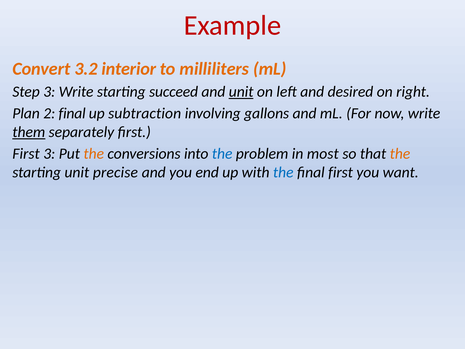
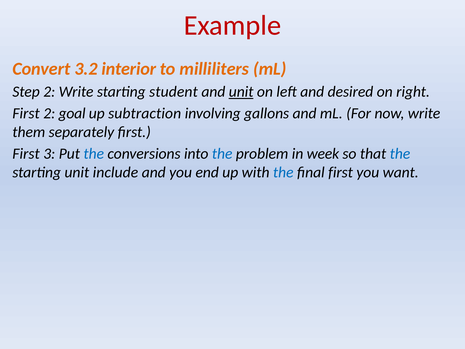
Step 3: 3 -> 2
succeed: succeed -> student
Plan at (26, 113): Plan -> First
2 final: final -> goal
them underline: present -> none
the at (94, 154) colour: orange -> blue
most: most -> week
the at (400, 154) colour: orange -> blue
precise: precise -> include
